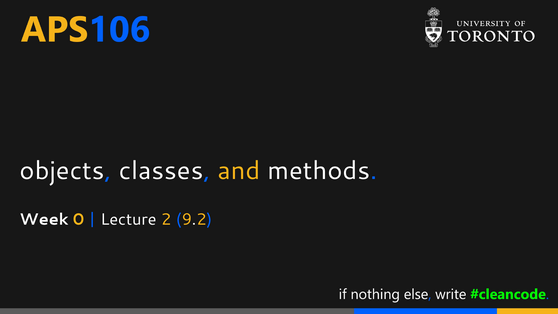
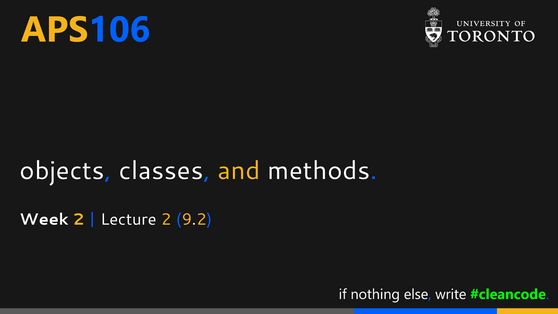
Week 0: 0 -> 2
